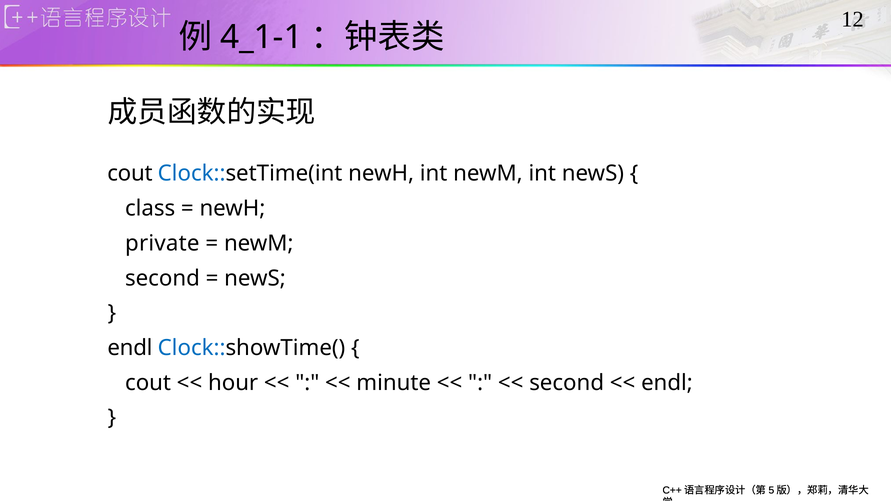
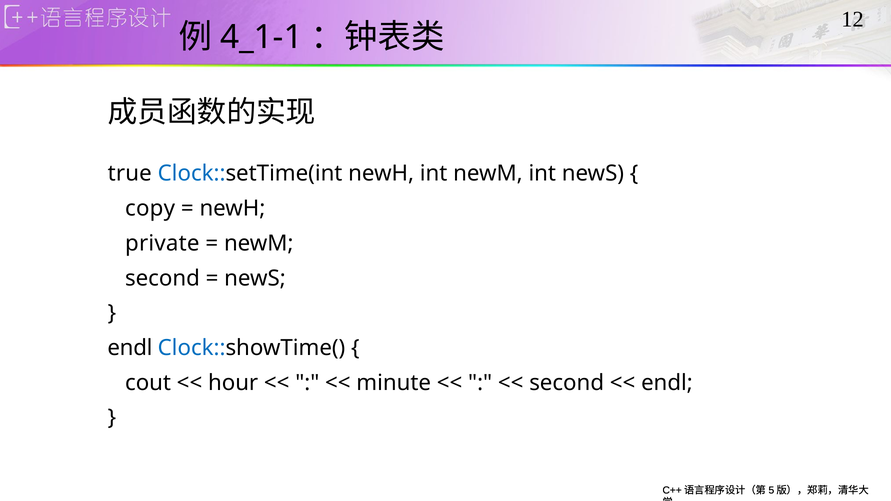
cout at (130, 174): cout -> true
class: class -> copy
